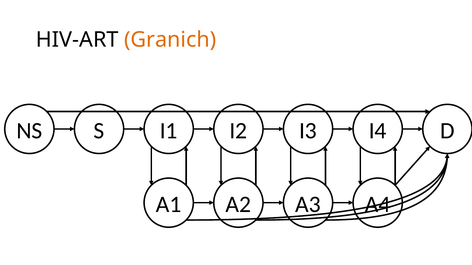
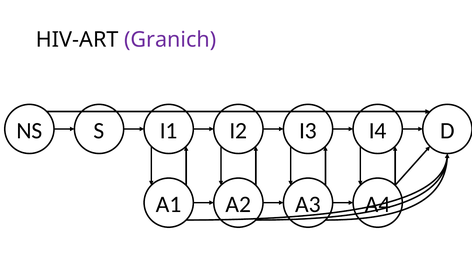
Granich colour: orange -> purple
